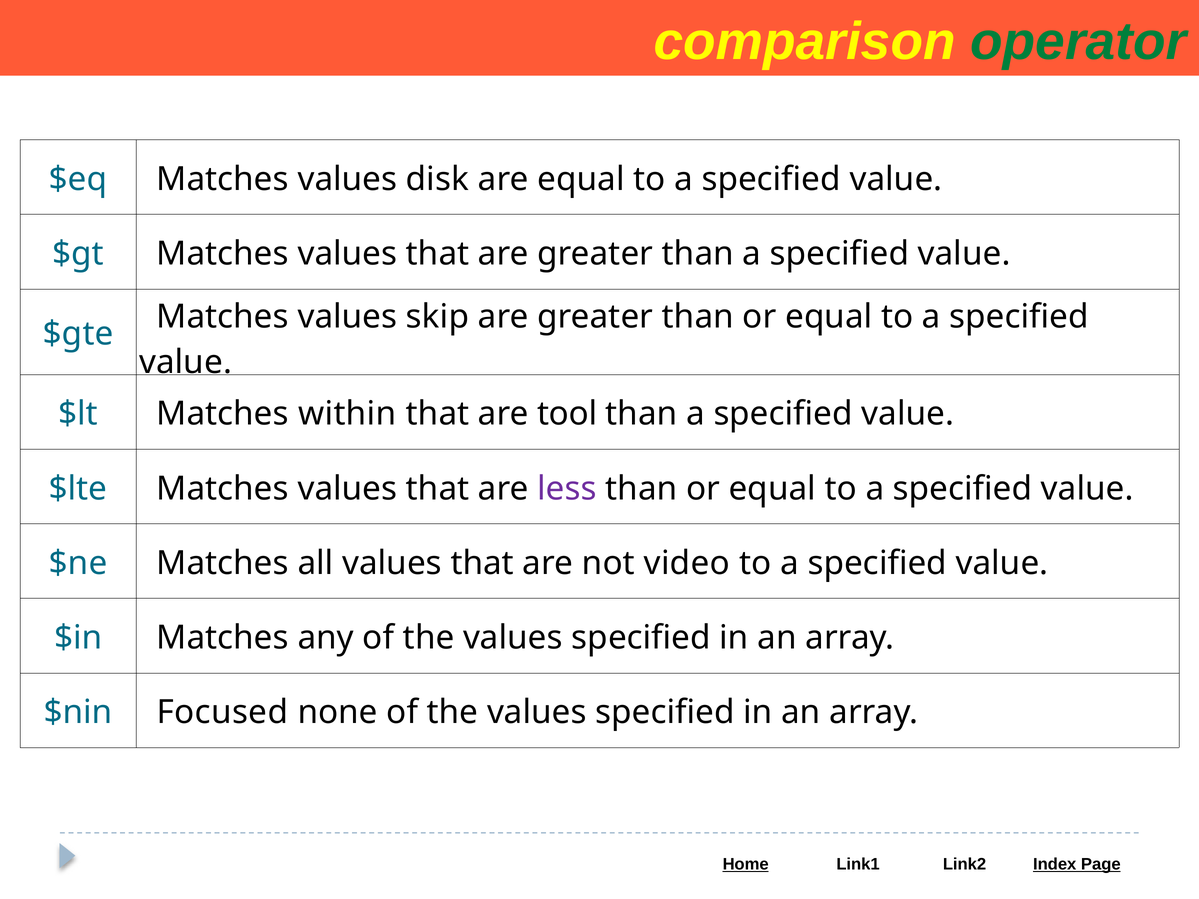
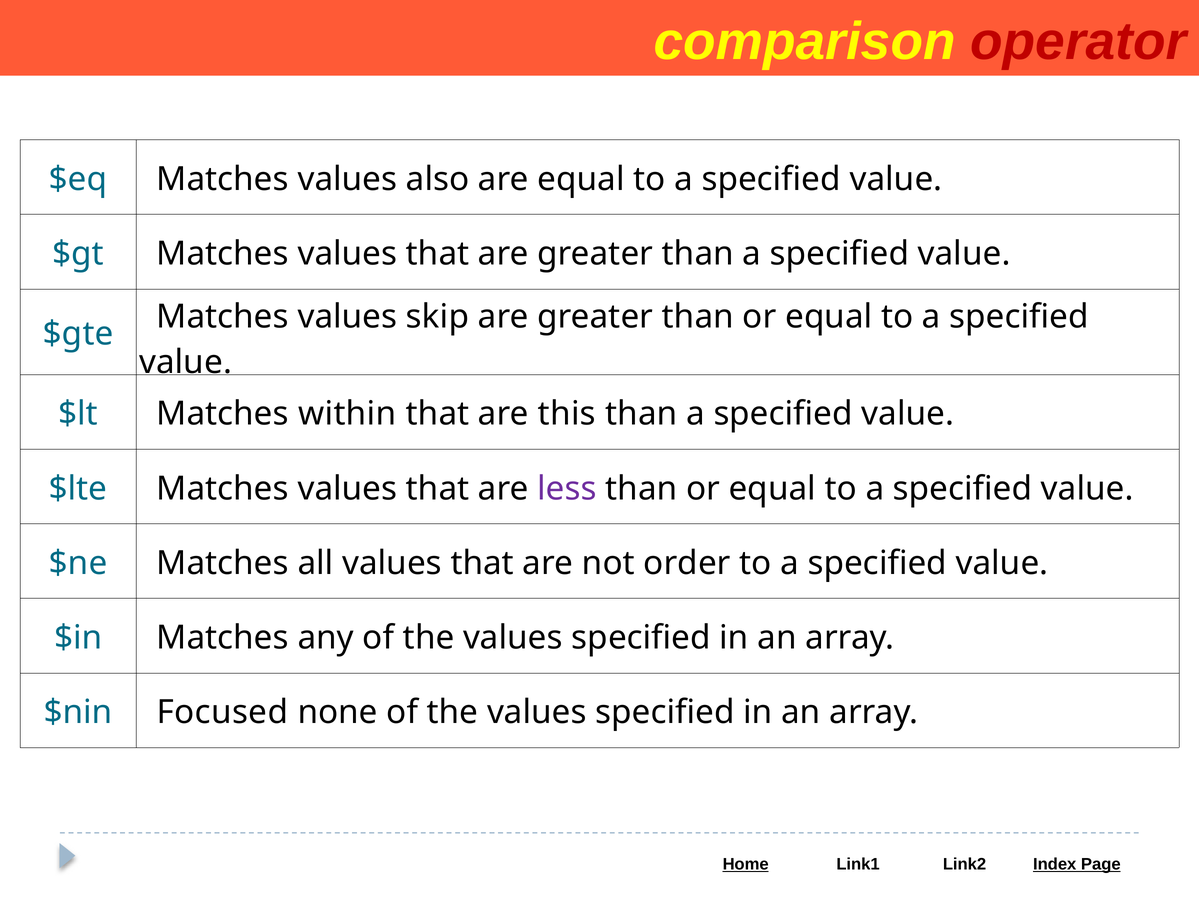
operator colour: green -> red
disk: disk -> also
tool: tool -> this
video: video -> order
